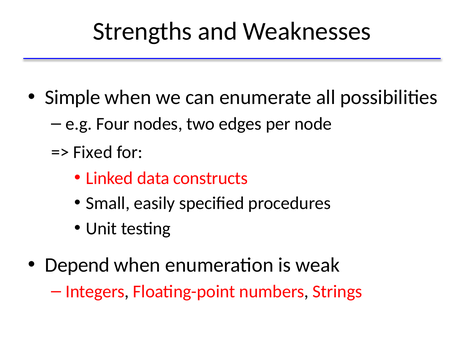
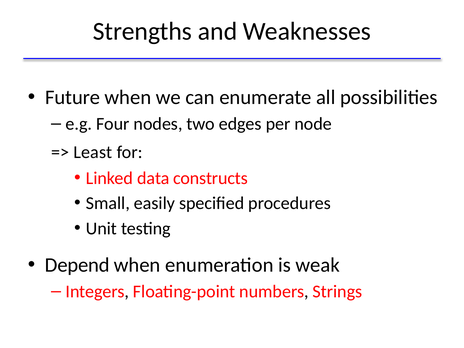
Simple: Simple -> Future
Fixed: Fixed -> Least
